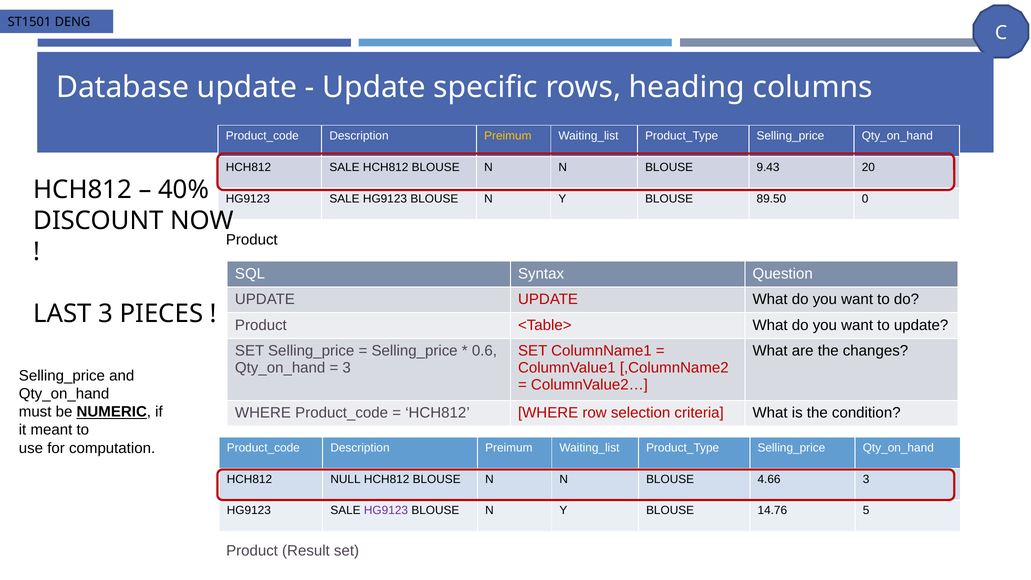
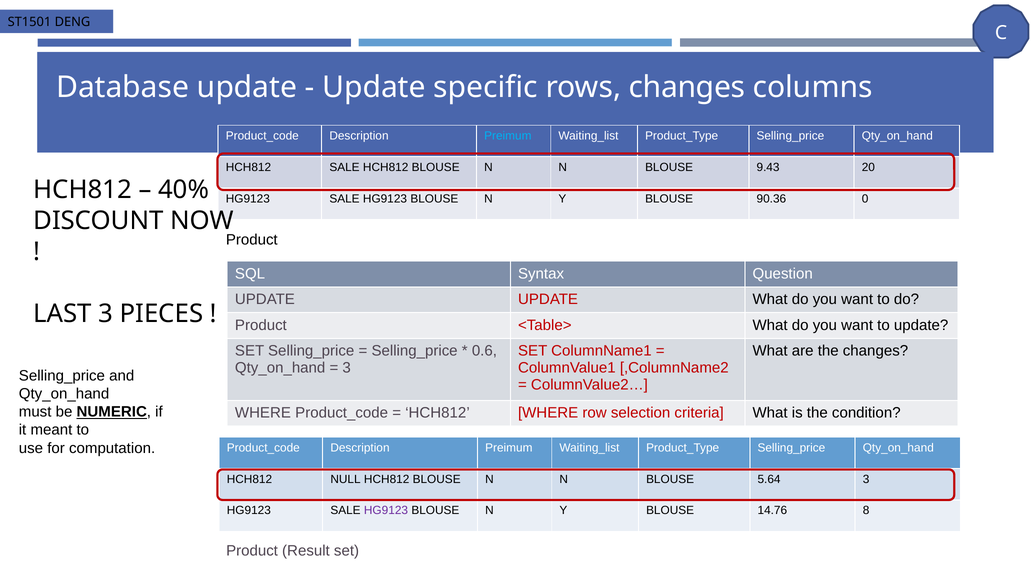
rows heading: heading -> changes
Preimum at (508, 136) colour: yellow -> light blue
89.50: 89.50 -> 90.36
4.66: 4.66 -> 5.64
5: 5 -> 8
